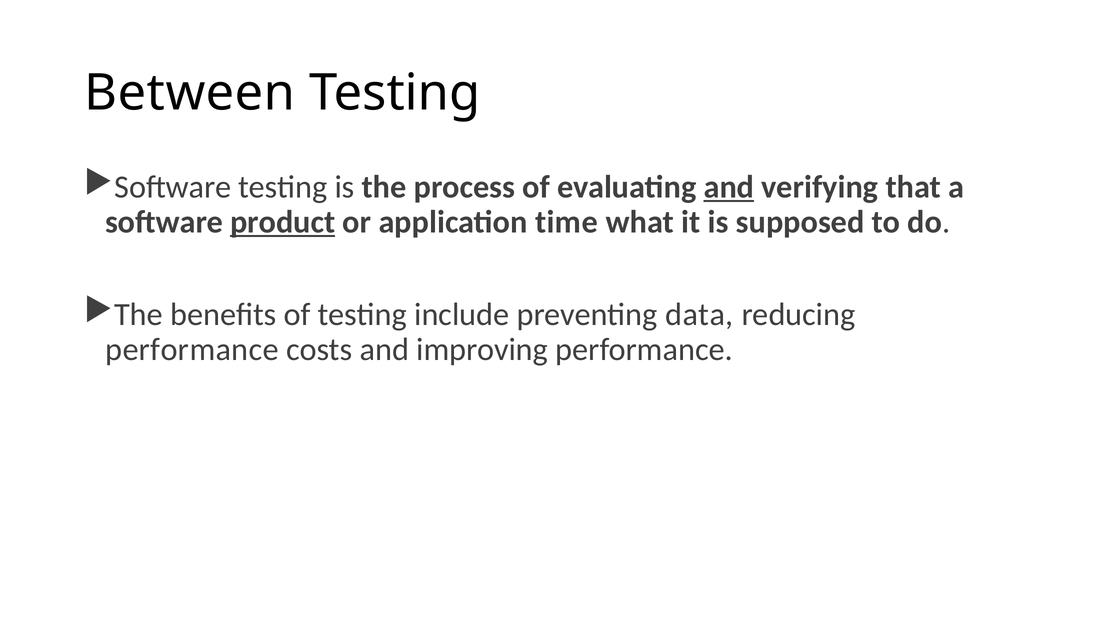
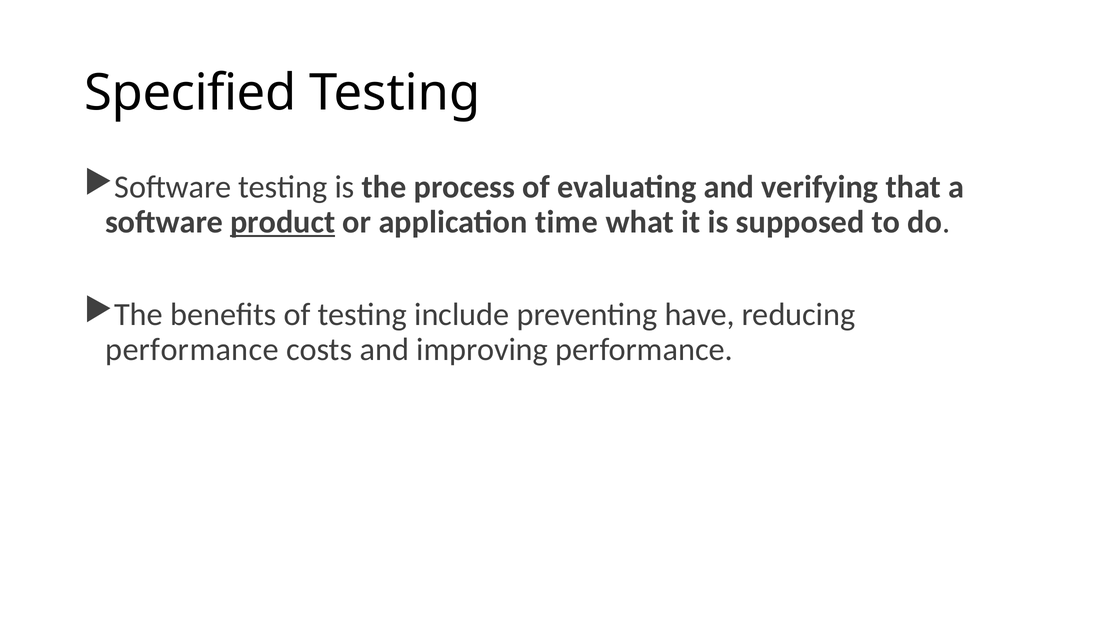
Between: Between -> Specified
and at (729, 187) underline: present -> none
data: data -> have
